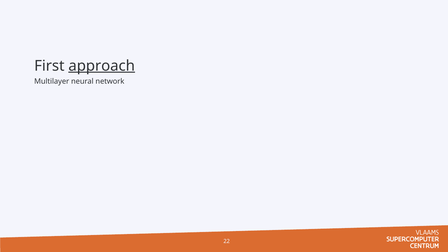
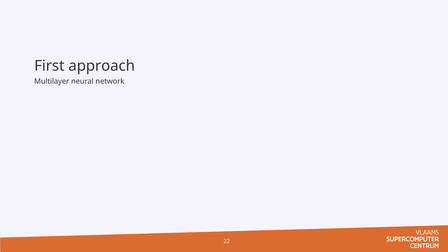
approach underline: present -> none
